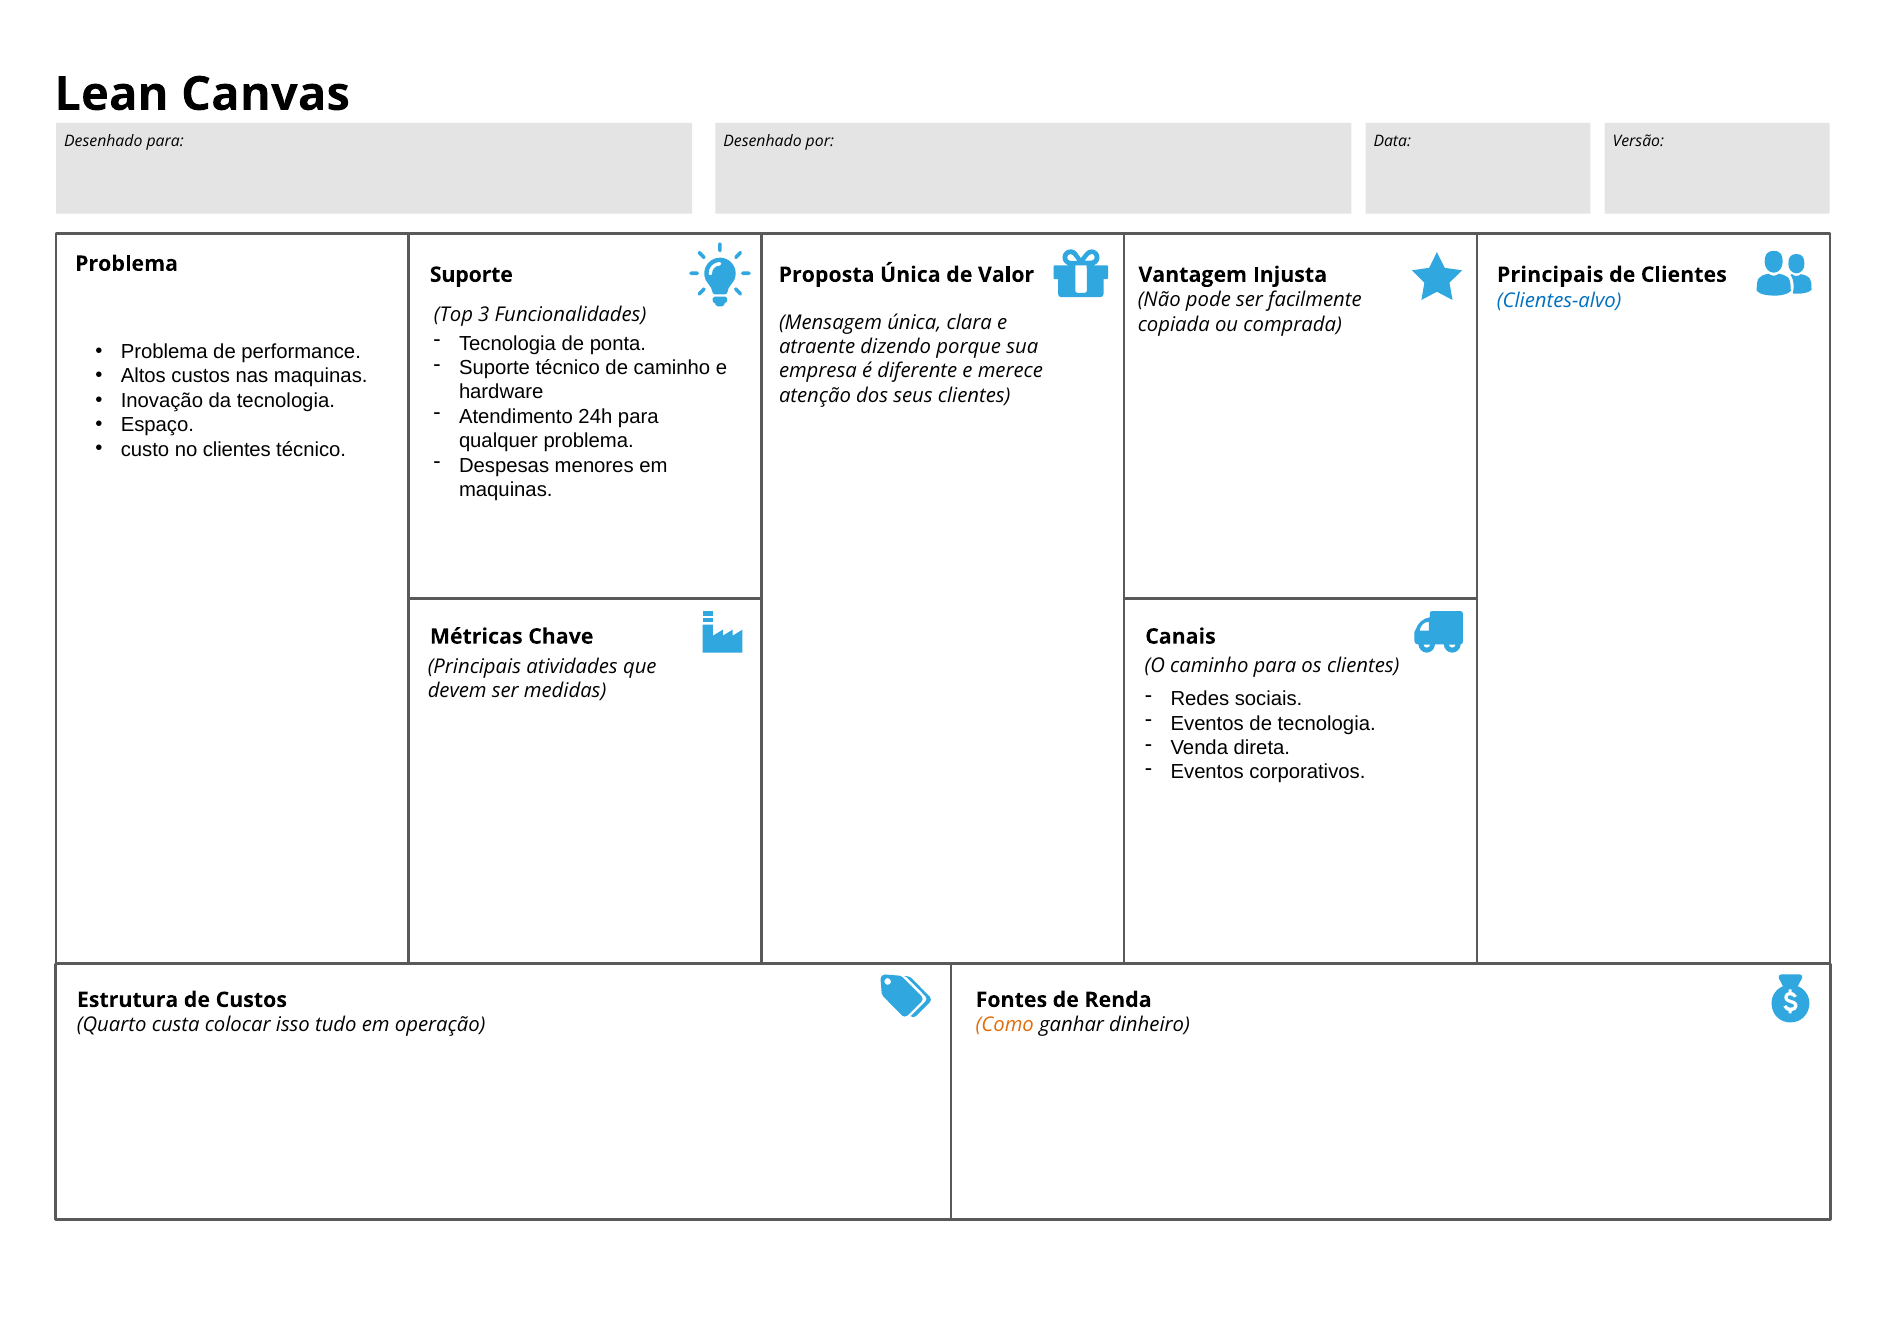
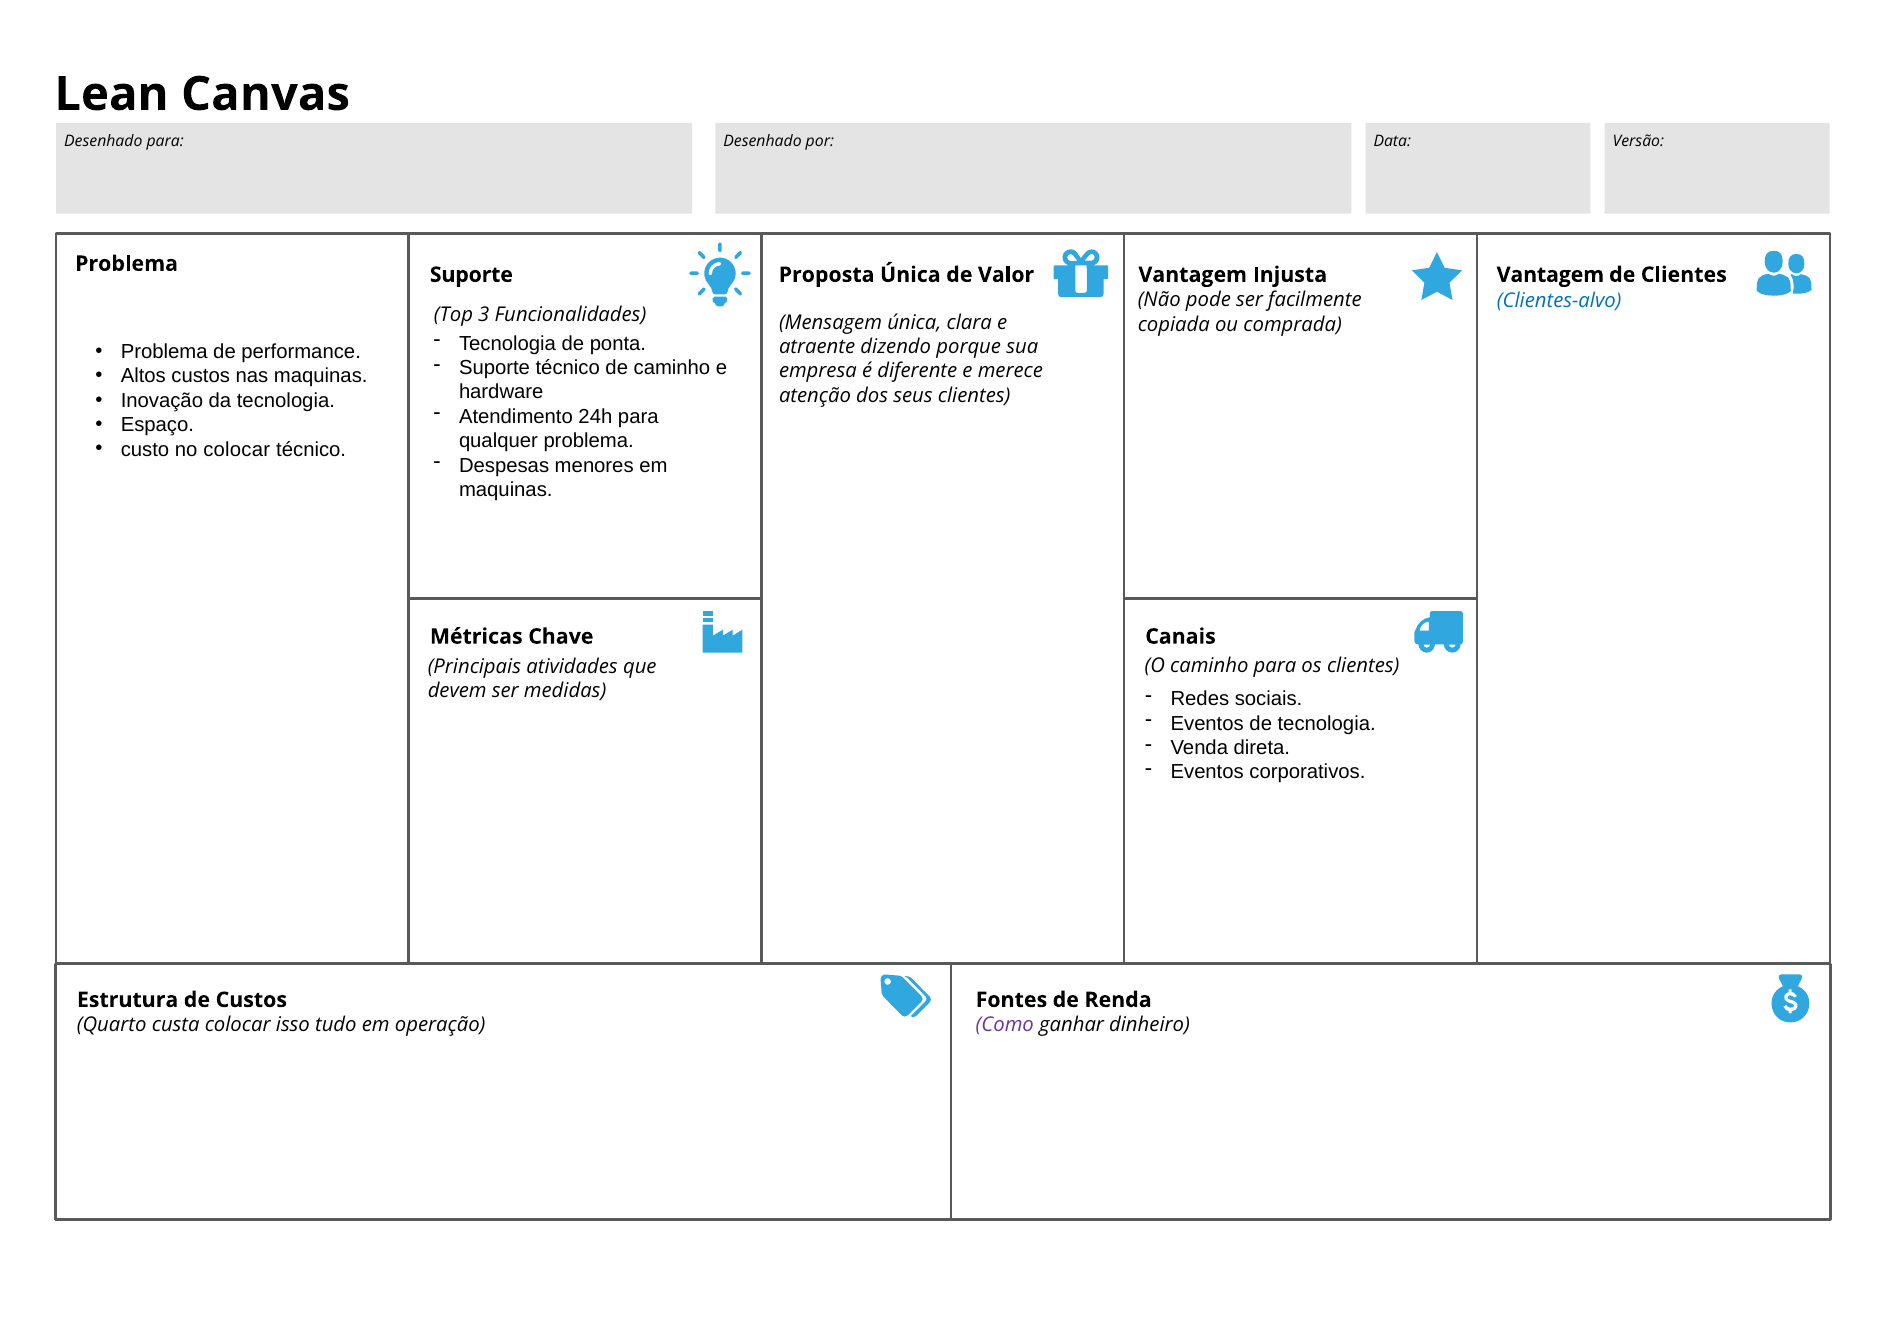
Injusta Principais: Principais -> Vantagem
no clientes: clientes -> colocar
Como colour: orange -> purple
